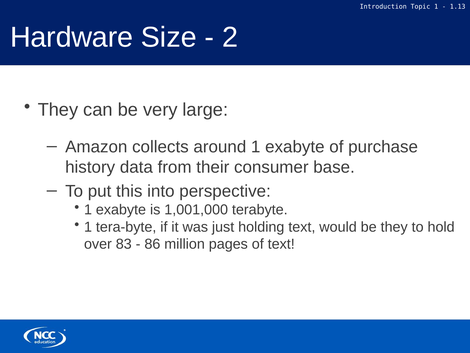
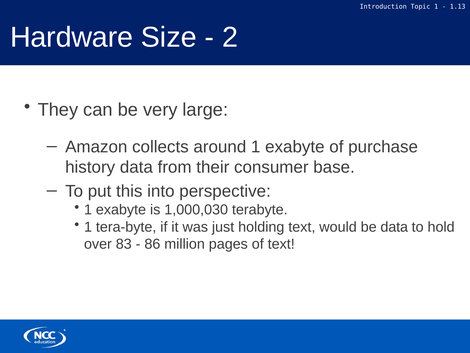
1,001,000: 1,001,000 -> 1,000,030
be they: they -> data
